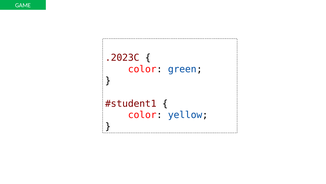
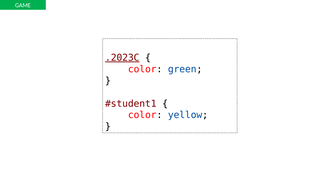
.2023C underline: none -> present
